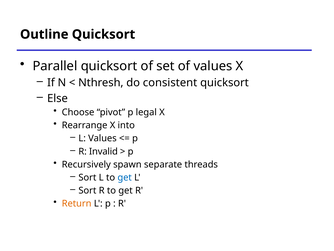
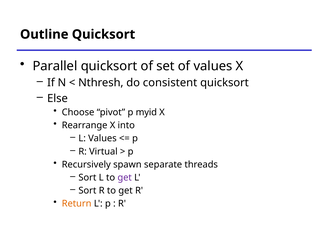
legal: legal -> myid
Invalid: Invalid -> Virtual
get at (125, 177) colour: blue -> purple
